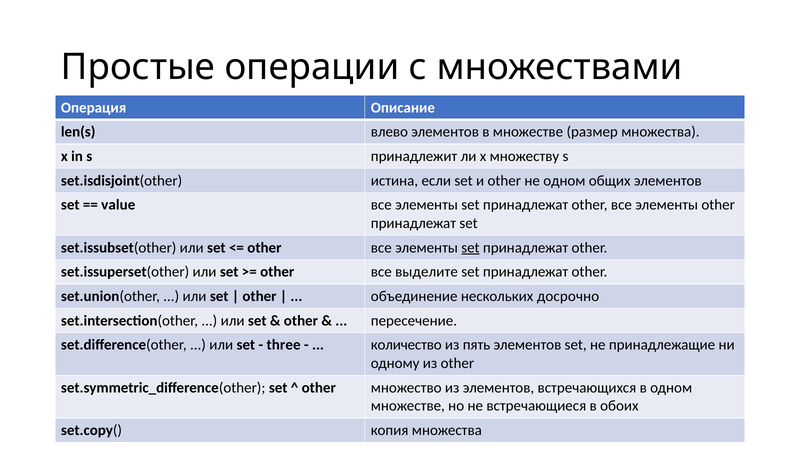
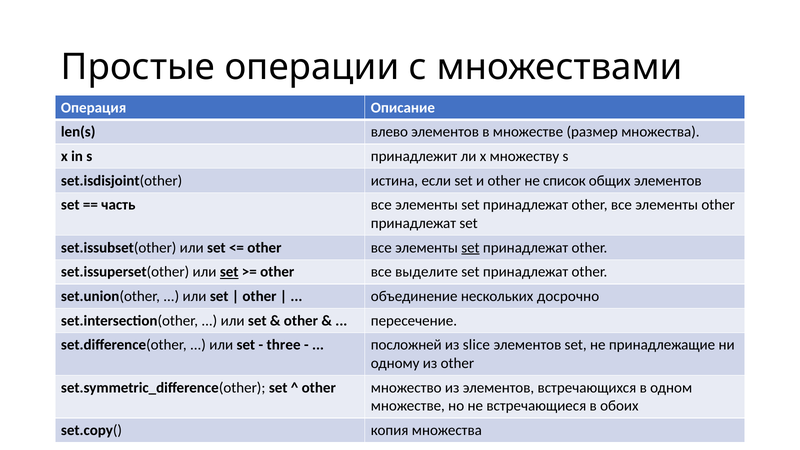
не одном: одном -> список
value: value -> часть
set at (229, 272) underline: none -> present
количество: количество -> посложней
пять: пять -> slice
